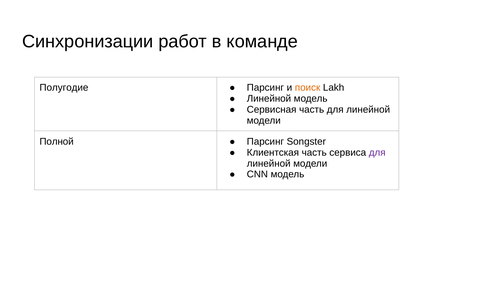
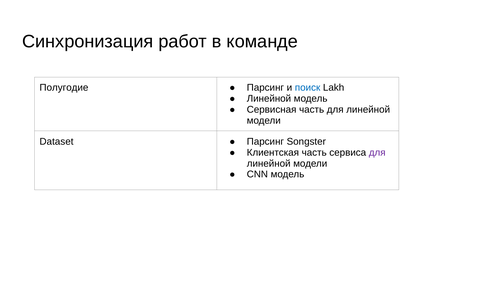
Синхронизации: Синхронизации -> Синхронизация
поиск colour: orange -> blue
Полной: Полной -> Dataset
